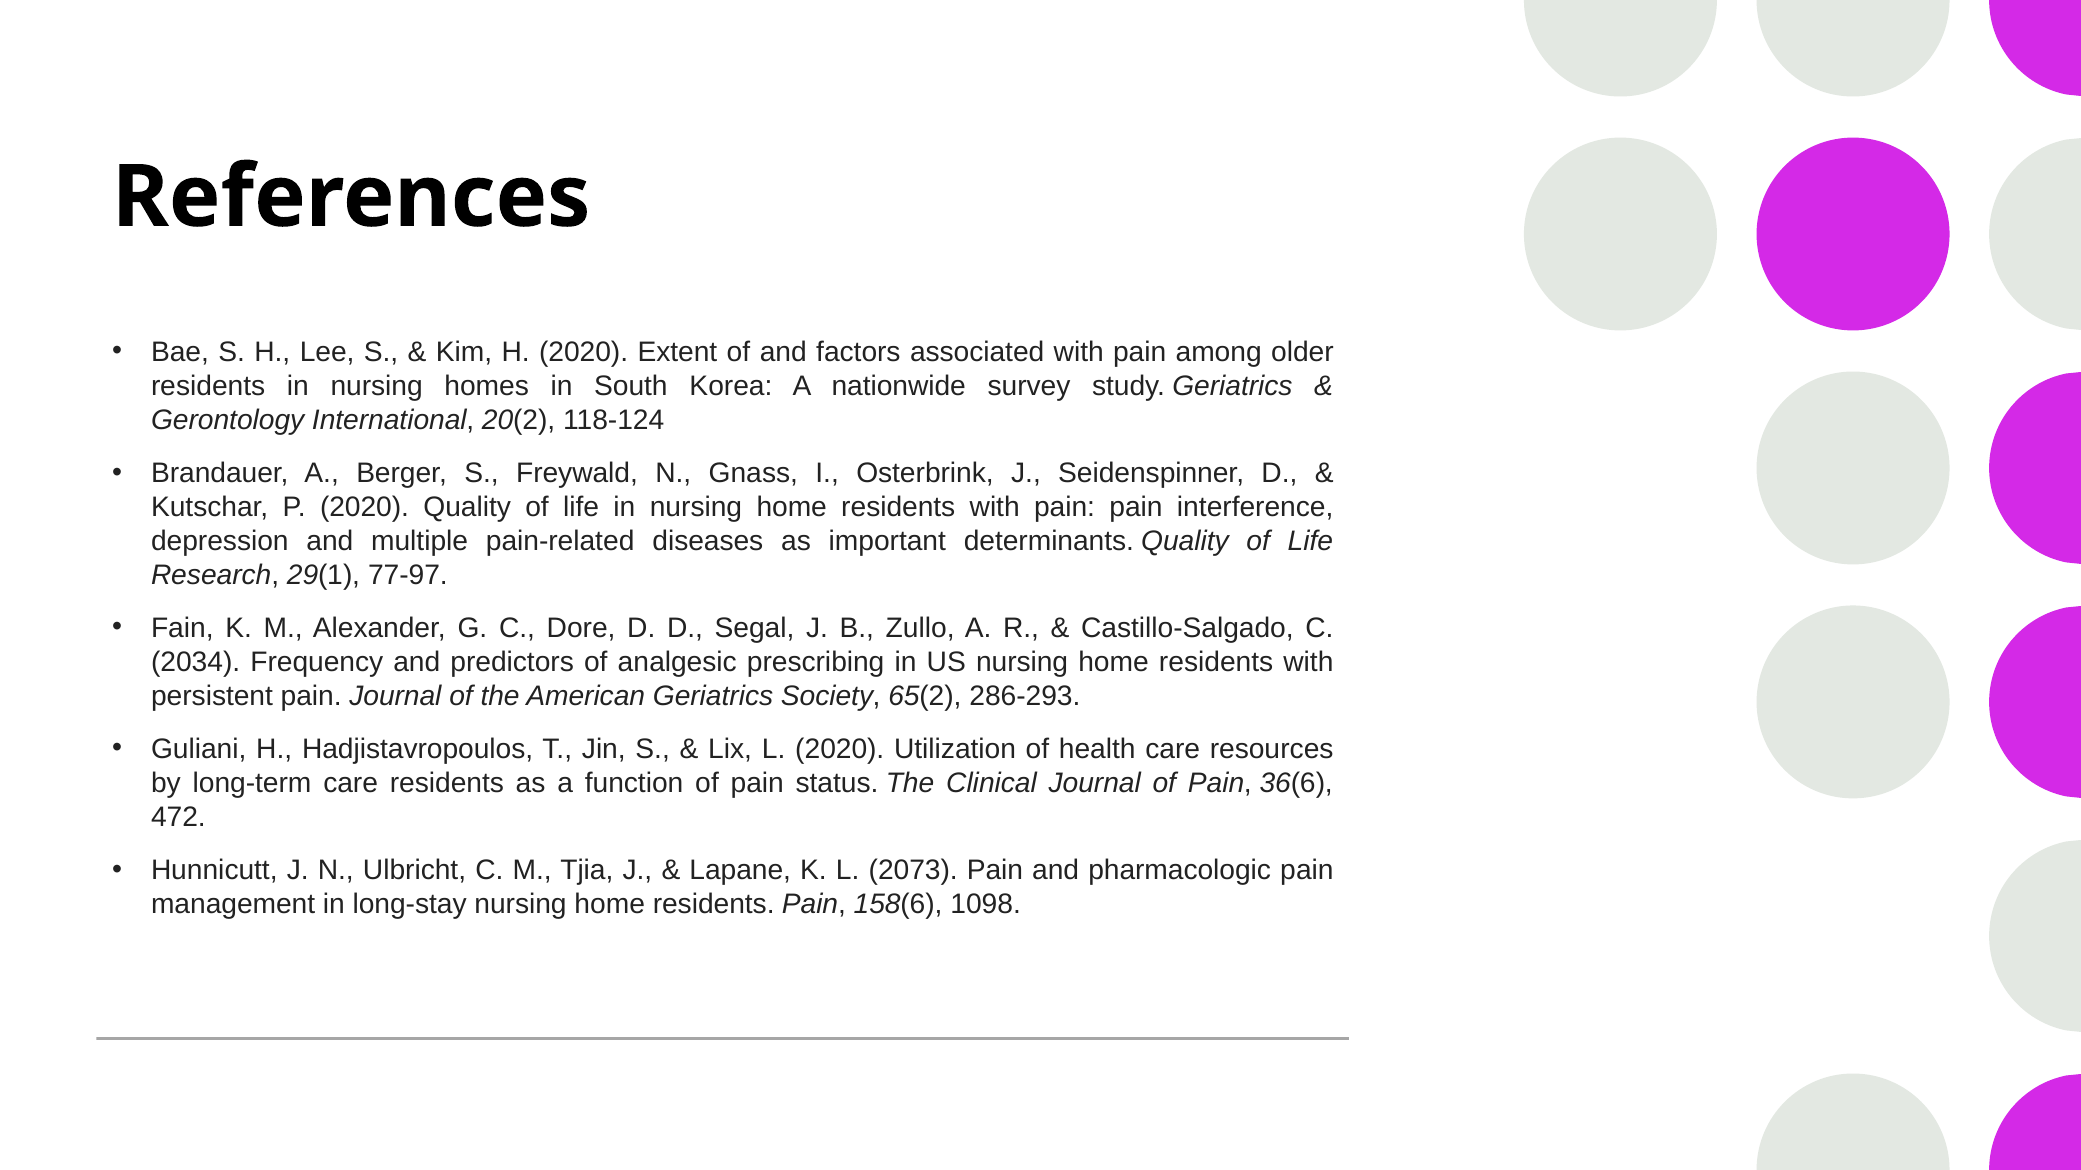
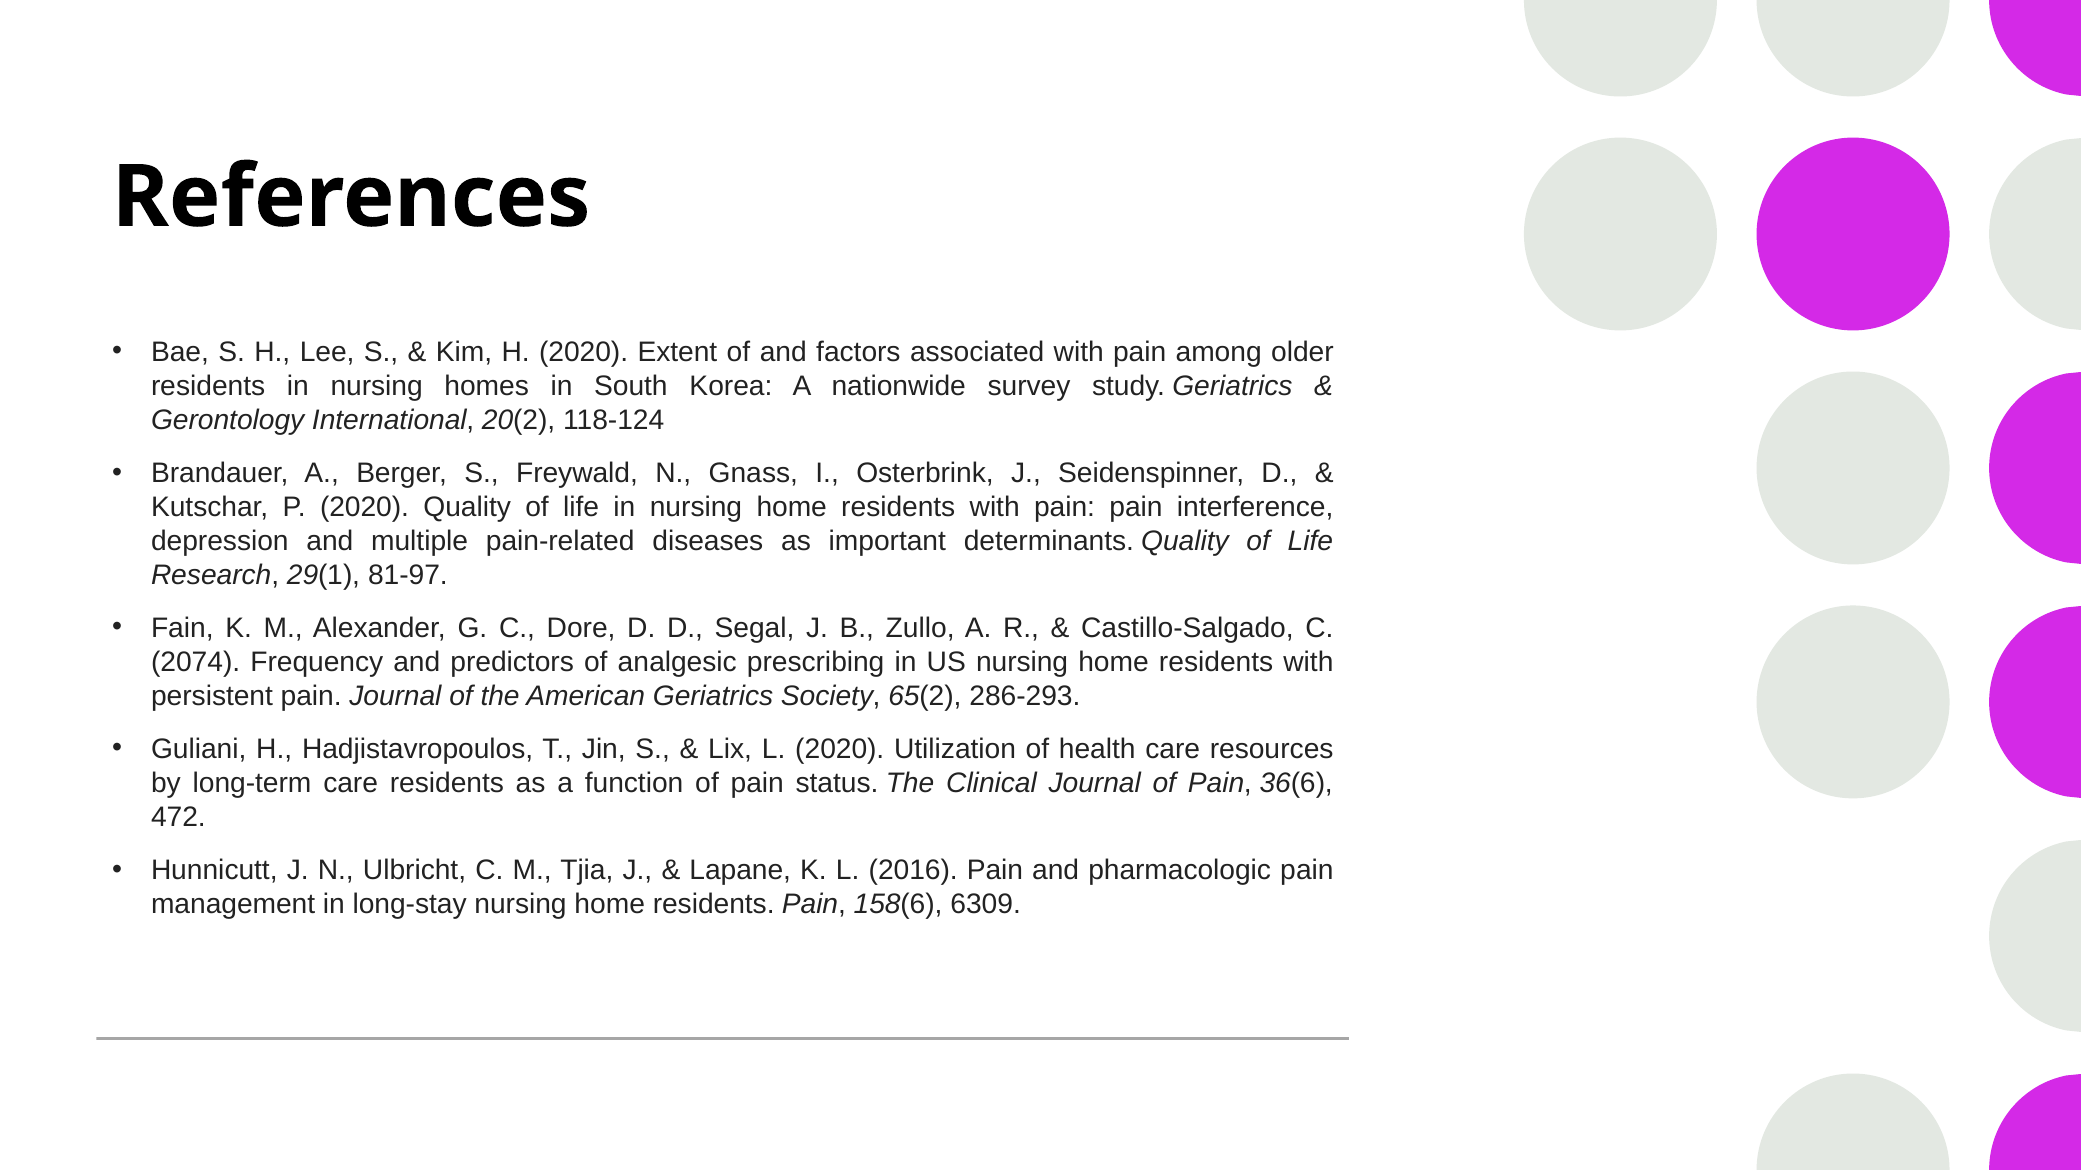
77-97: 77-97 -> 81-97
2034: 2034 -> 2074
2073: 2073 -> 2016
1098: 1098 -> 6309
